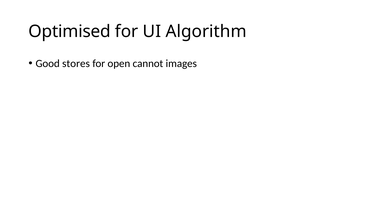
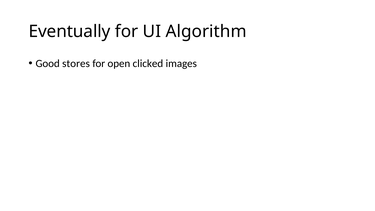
Optimised: Optimised -> Eventually
cannot: cannot -> clicked
